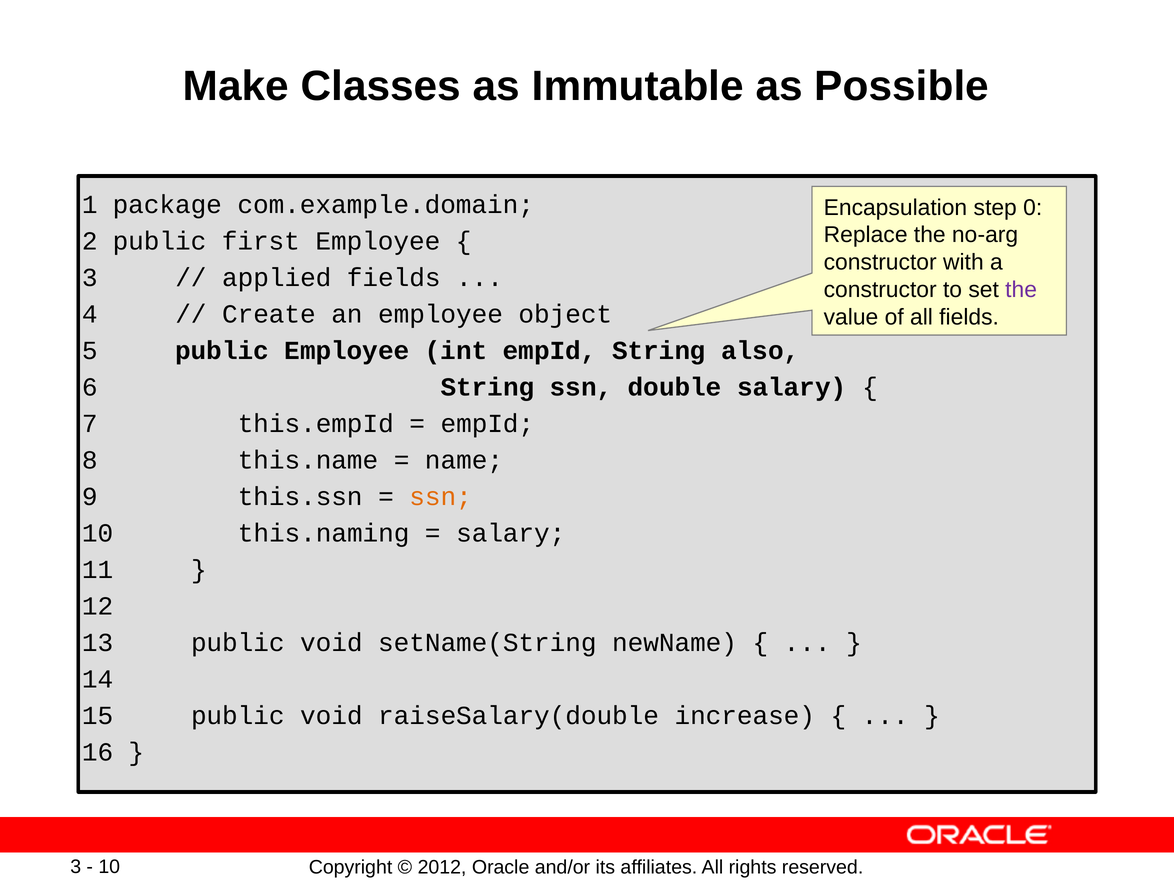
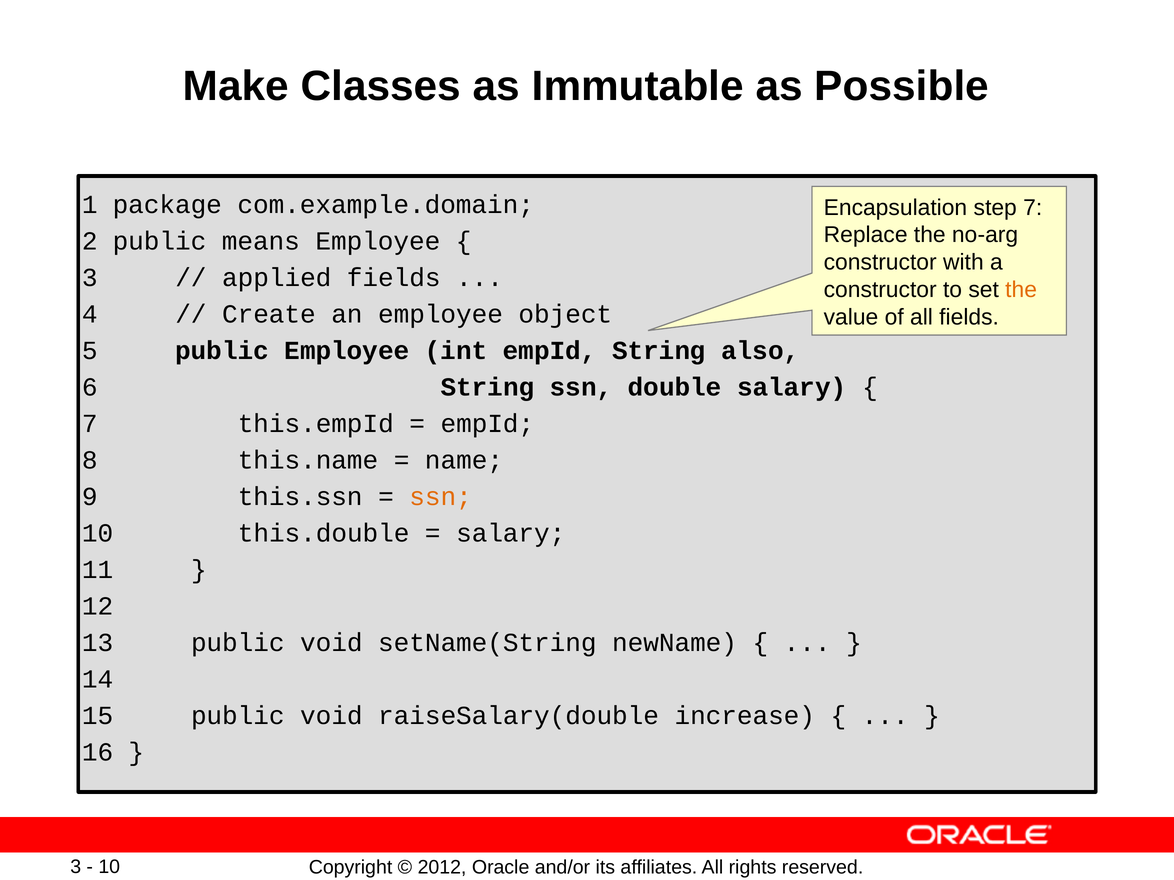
step 0: 0 -> 7
first: first -> means
the at (1021, 290) colour: purple -> orange
this.naming: this.naming -> this.double
